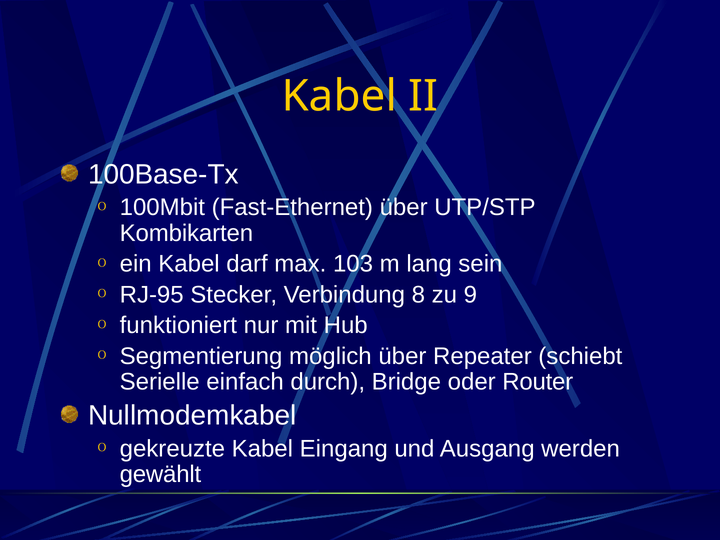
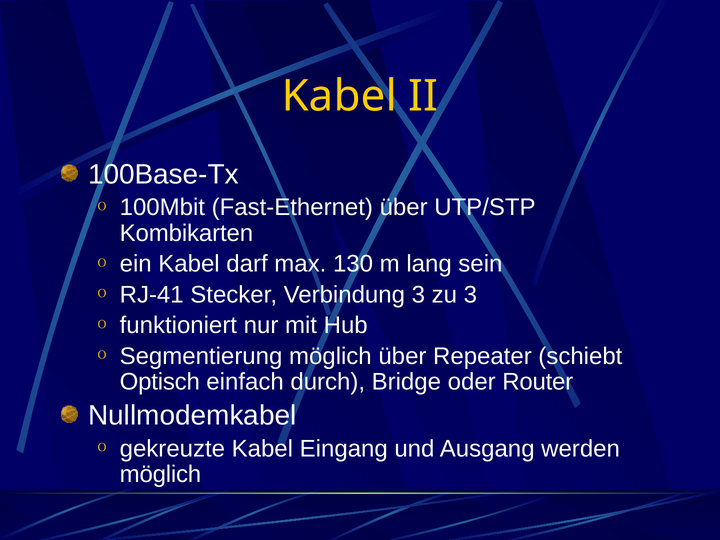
103: 103 -> 130
RJ-95: RJ-95 -> RJ-41
Verbindung 8: 8 -> 3
zu 9: 9 -> 3
Serielle: Serielle -> Optisch
gewählt at (160, 475): gewählt -> möglich
